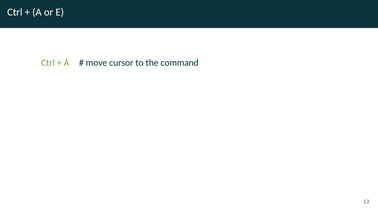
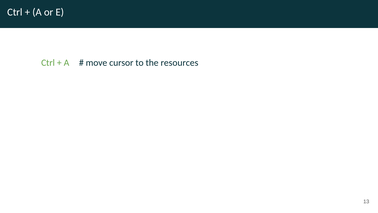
command: command -> resources
